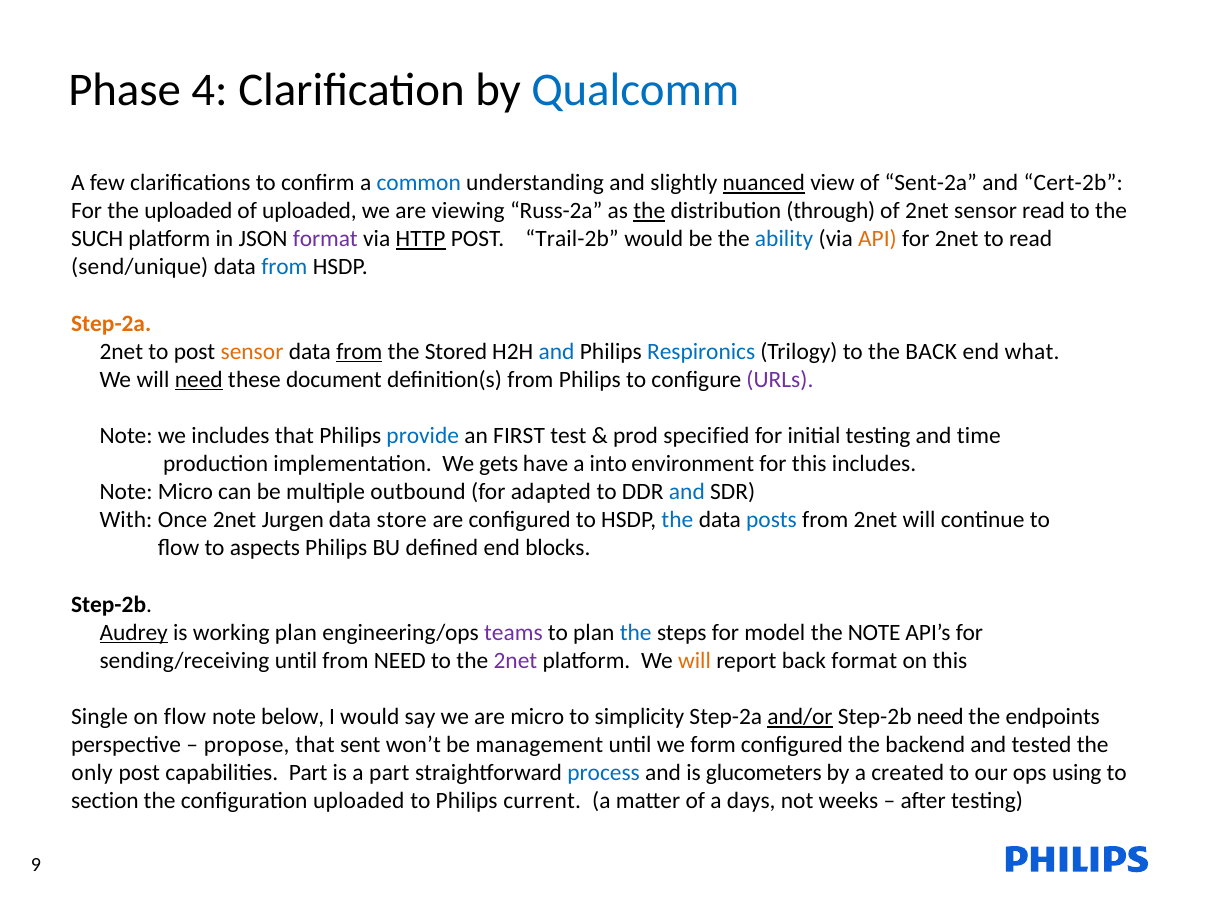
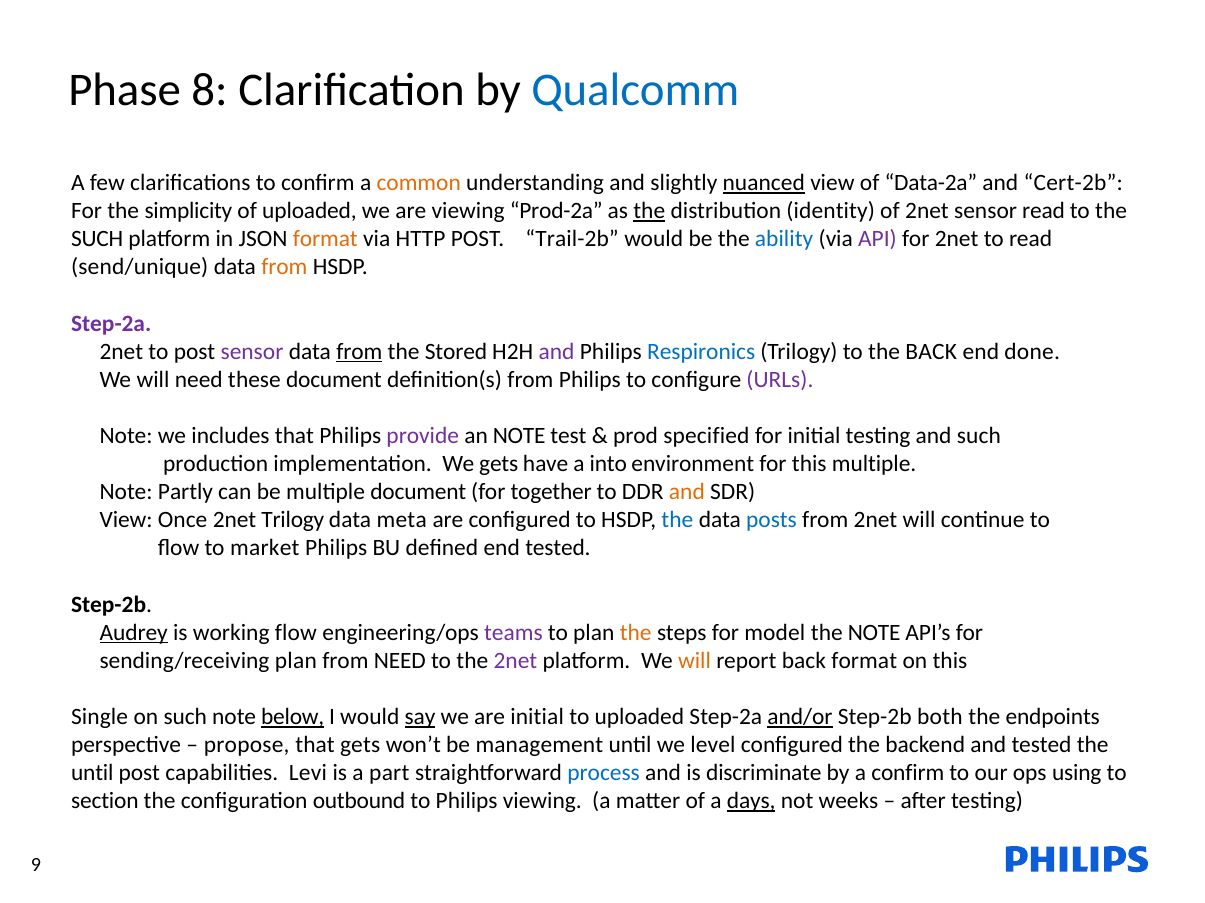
4: 4 -> 8
common colour: blue -> orange
Sent-2a: Sent-2a -> Data-2a
the uploaded: uploaded -> simplicity
Russ-2a: Russ-2a -> Prod-2a
through: through -> identity
format at (325, 239) colour: purple -> orange
HTTP underline: present -> none
API colour: orange -> purple
from at (284, 267) colour: blue -> orange
Step-2a at (111, 324) colour: orange -> purple
sensor at (252, 352) colour: orange -> purple
and at (557, 352) colour: blue -> purple
what: what -> done
need at (199, 380) underline: present -> none
provide colour: blue -> purple
an FIRST: FIRST -> NOTE
and time: time -> such
this includes: includes -> multiple
Note Micro: Micro -> Partly
multiple outbound: outbound -> document
adapted: adapted -> together
and at (687, 492) colour: blue -> orange
With at (126, 520): With -> View
2net Jurgen: Jurgen -> Trilogy
store: store -> meta
aspects: aspects -> market
end blocks: blocks -> tested
working plan: plan -> flow
the at (636, 633) colour: blue -> orange
sending/receiving until: until -> plan
on flow: flow -> such
below underline: none -> present
say underline: none -> present
are micro: micro -> initial
to simplicity: simplicity -> uploaded
Step-2b need: need -> both
that sent: sent -> gets
form: form -> level
only at (92, 774): only -> until
capabilities Part: Part -> Levi
glucometers: glucometers -> discriminate
a created: created -> confirm
configuration uploaded: uploaded -> outbound
Philips current: current -> viewing
days underline: none -> present
